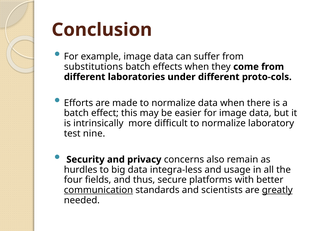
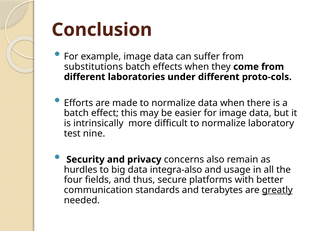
integra-less: integra-less -> integra-also
communication underline: present -> none
scientists: scientists -> terabytes
